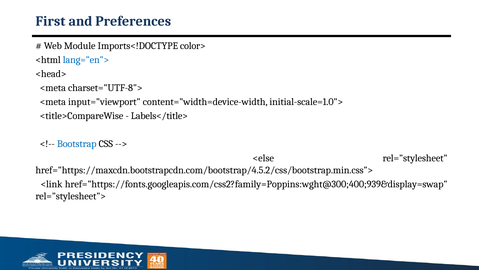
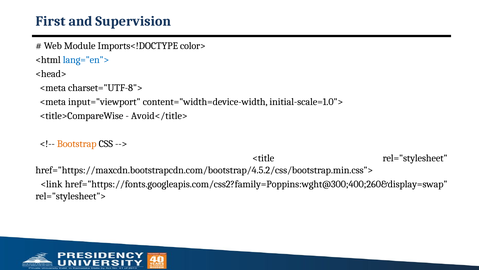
Preferences: Preferences -> Supervision
Labels</title>: Labels</title> -> Avoid</title>
Bootstrap colour: blue -> orange
<else: <else -> <title
href="https://fonts.googleapis.com/css2?family=Poppins:wght@300;400;939&display=swap: href="https://fonts.googleapis.com/css2?family=Poppins:wght@300;400;939&display=swap -> href="https://fonts.googleapis.com/css2?family=Poppins:wght@300;400;260&display=swap
